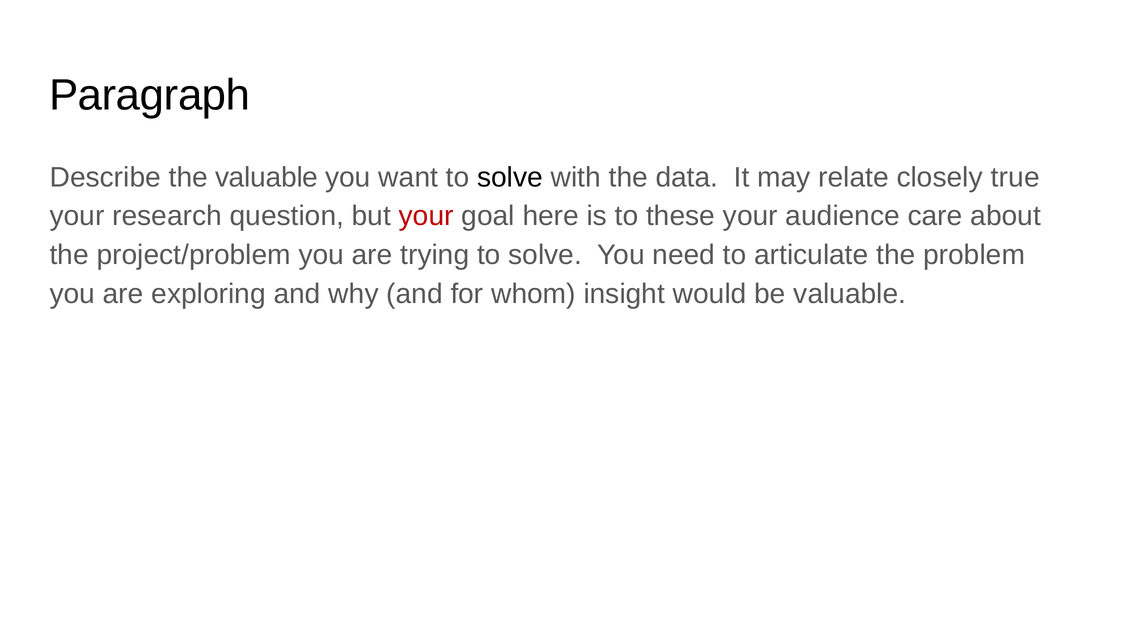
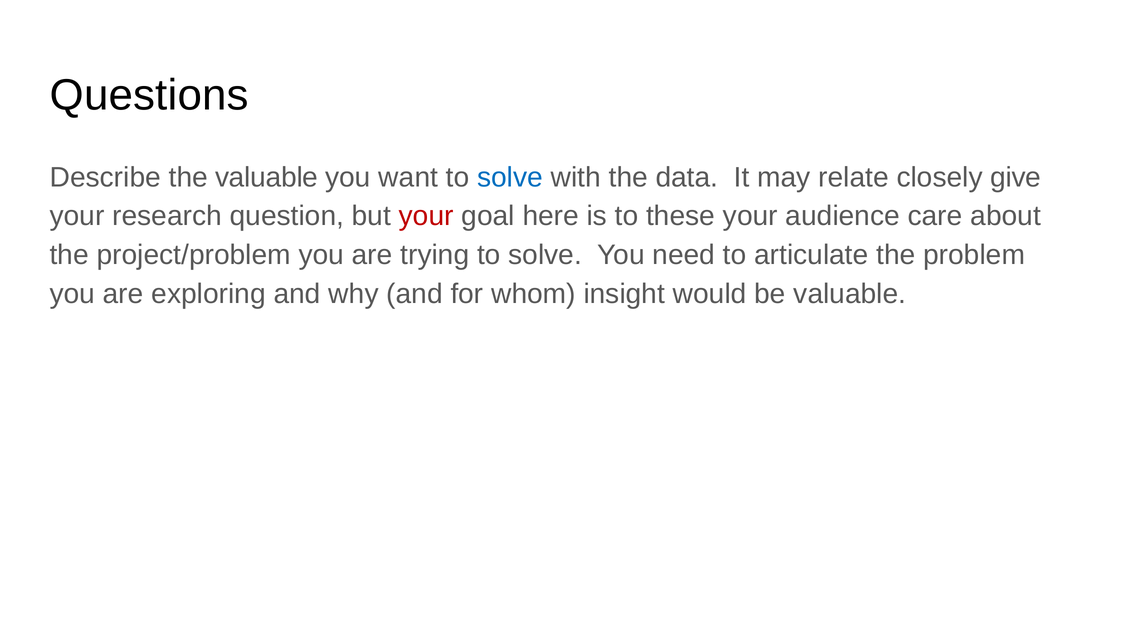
Paragraph: Paragraph -> Questions
solve at (510, 177) colour: black -> blue
true: true -> give
